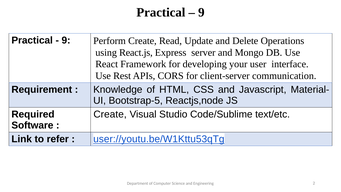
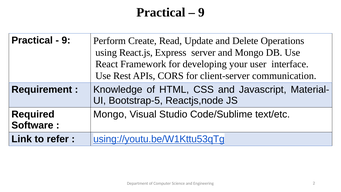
Create at (110, 114): Create -> Mongo
user://youtu.be/W1Kttu53qTg: user://youtu.be/W1Kttu53qTg -> using://youtu.be/W1Kttu53qTg
